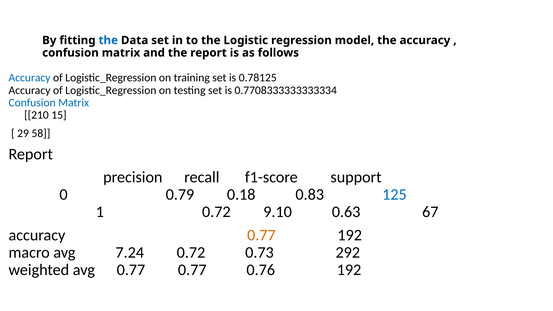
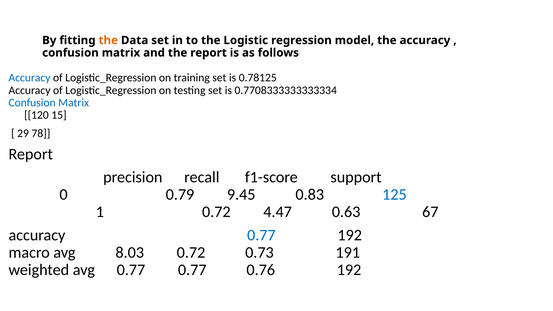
the at (108, 40) colour: blue -> orange
210: 210 -> 120
58: 58 -> 78
0.18: 0.18 -> 9.45
9.10: 9.10 -> 4.47
0.77 at (261, 235) colour: orange -> blue
7.24: 7.24 -> 8.03
292: 292 -> 191
